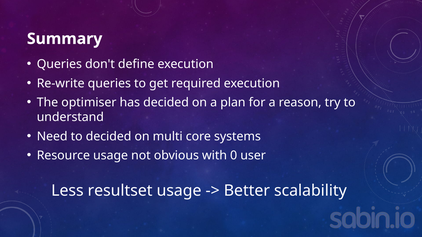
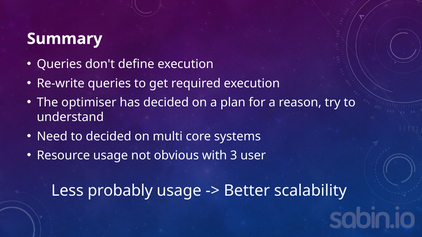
0: 0 -> 3
resultset: resultset -> probably
